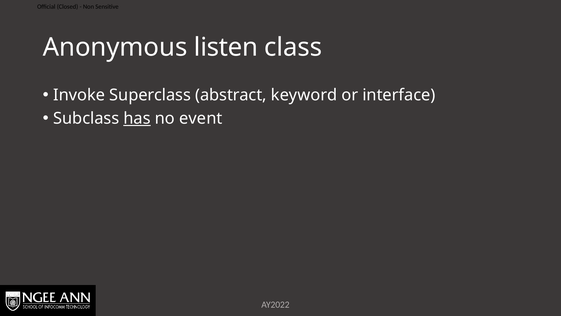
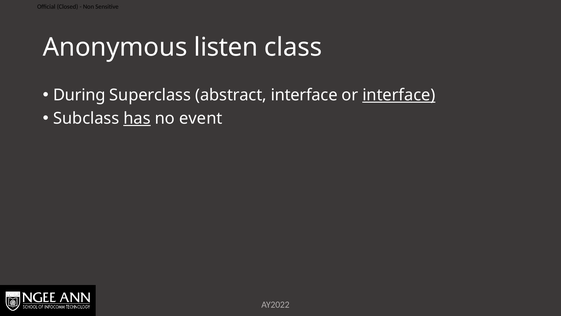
Invoke: Invoke -> During
abstract keyword: keyword -> interface
interface at (399, 95) underline: none -> present
